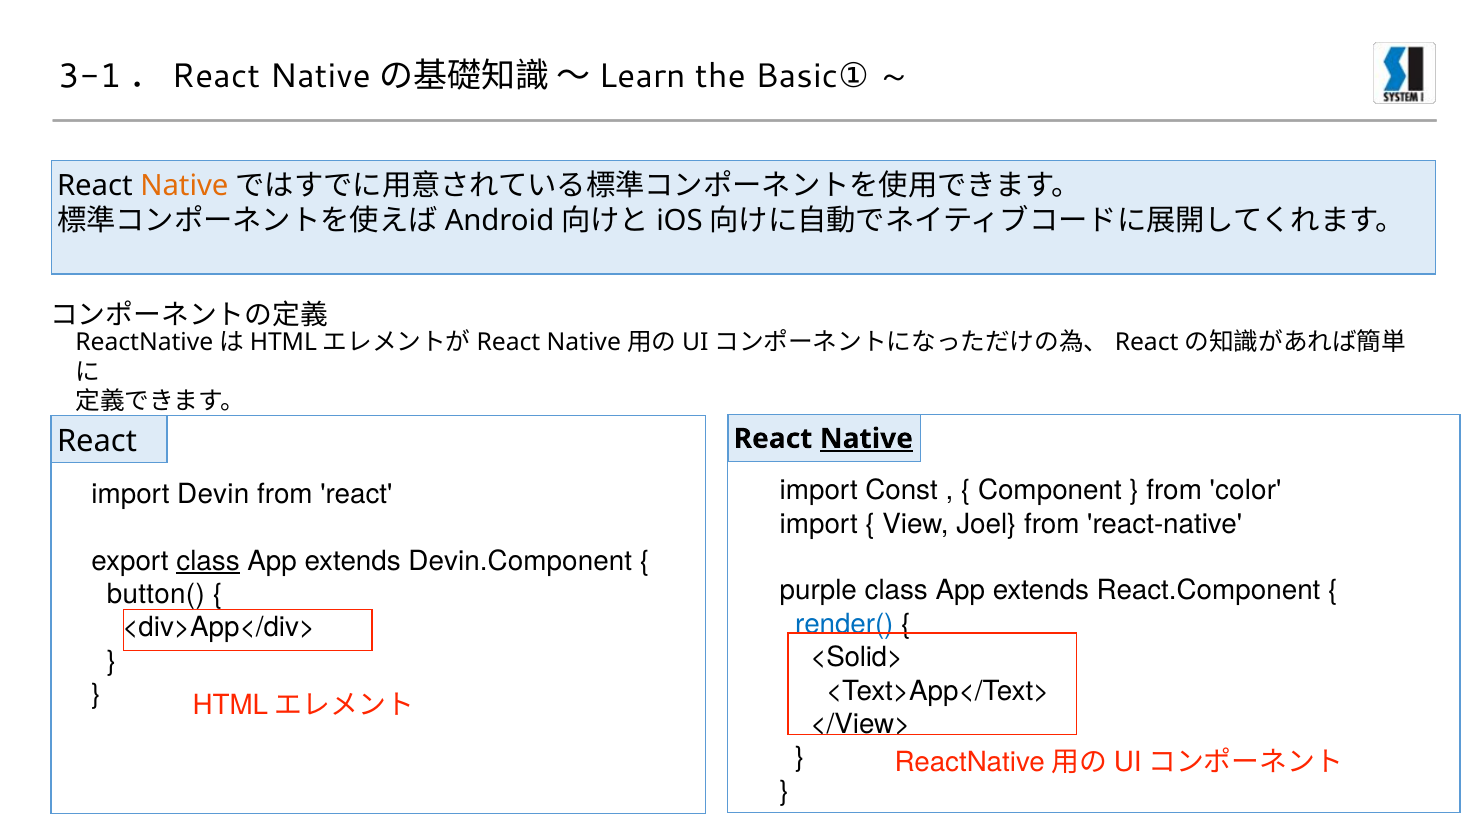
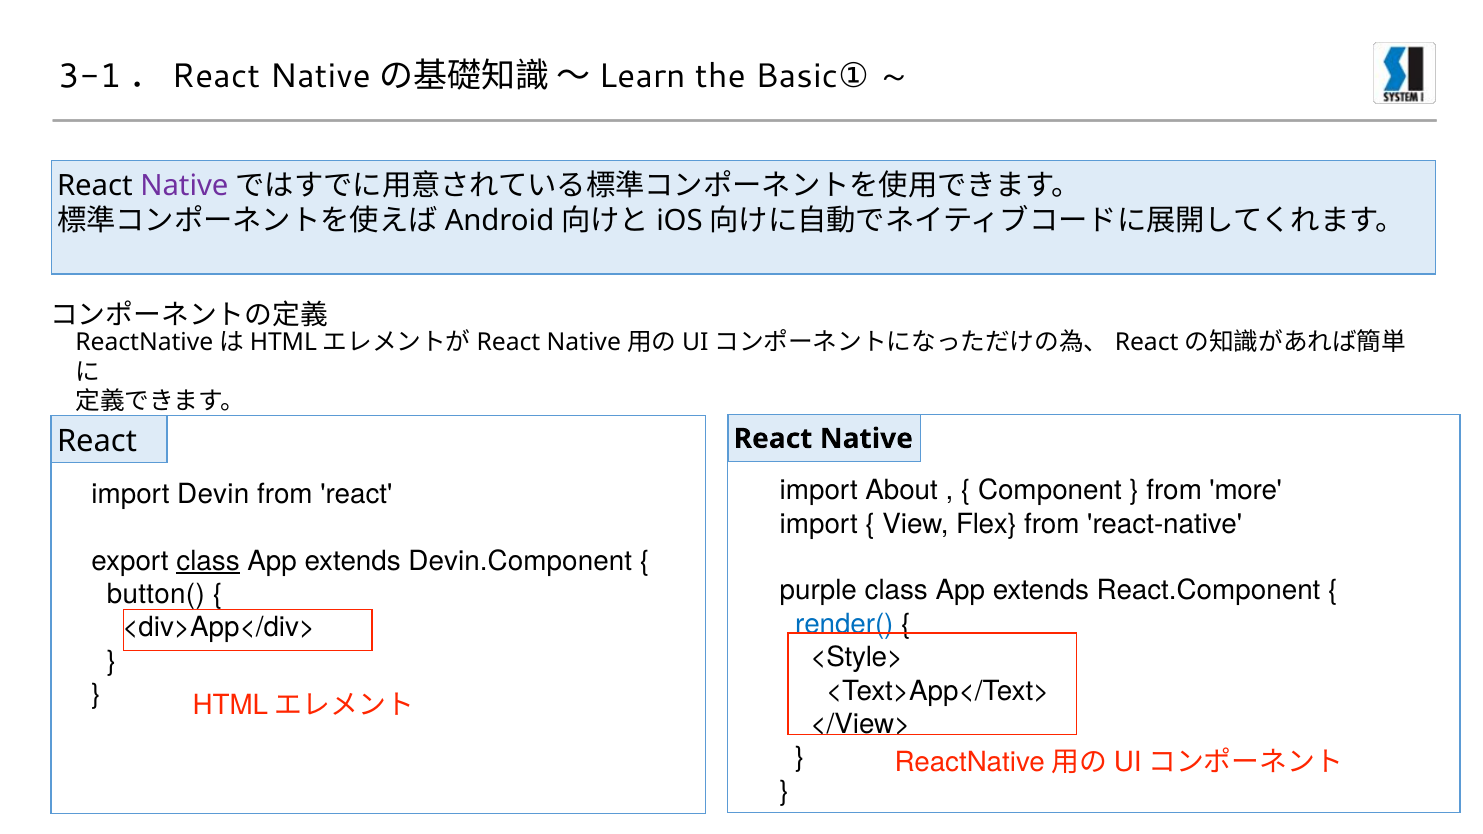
Native at (184, 186) colour: orange -> purple
Native at (866, 439) underline: present -> none
Const: Const -> About
color: color -> more
Joel: Joel -> Flex
<Solid>: <Solid> -> <Style>
